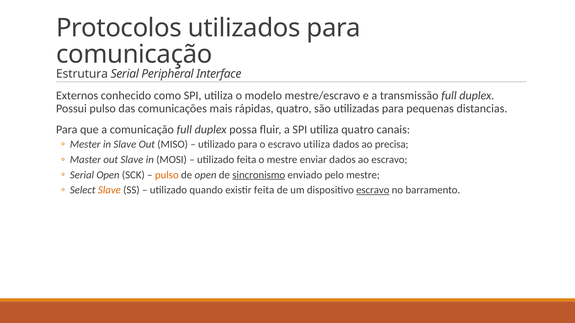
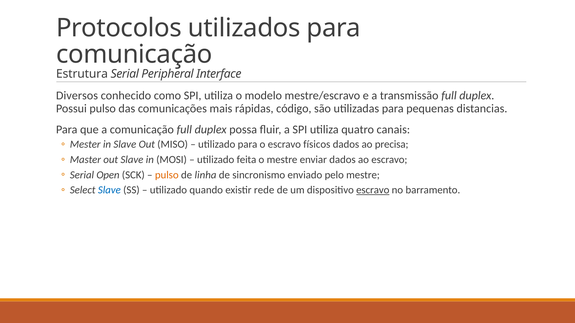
Externos: Externos -> Diversos
rápidas quatro: quatro -> código
escravo utiliza: utiliza -> físicos
de open: open -> linha
sincronismo underline: present -> none
Slave at (109, 190) colour: orange -> blue
existir feita: feita -> rede
